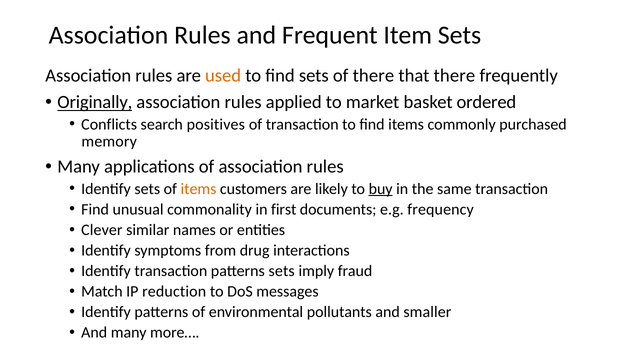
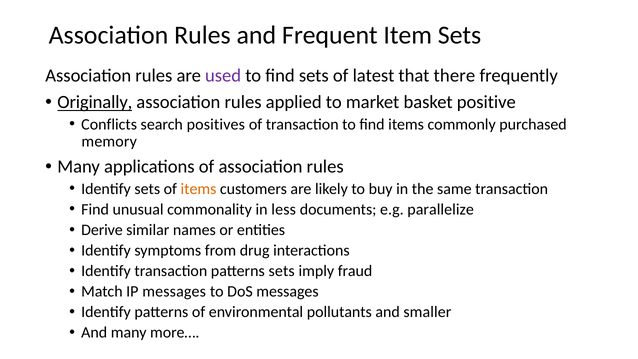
used colour: orange -> purple
of there: there -> latest
ordered: ordered -> positive
buy underline: present -> none
first: first -> less
frequency: frequency -> parallelize
Clever: Clever -> Derive
IP reduction: reduction -> messages
